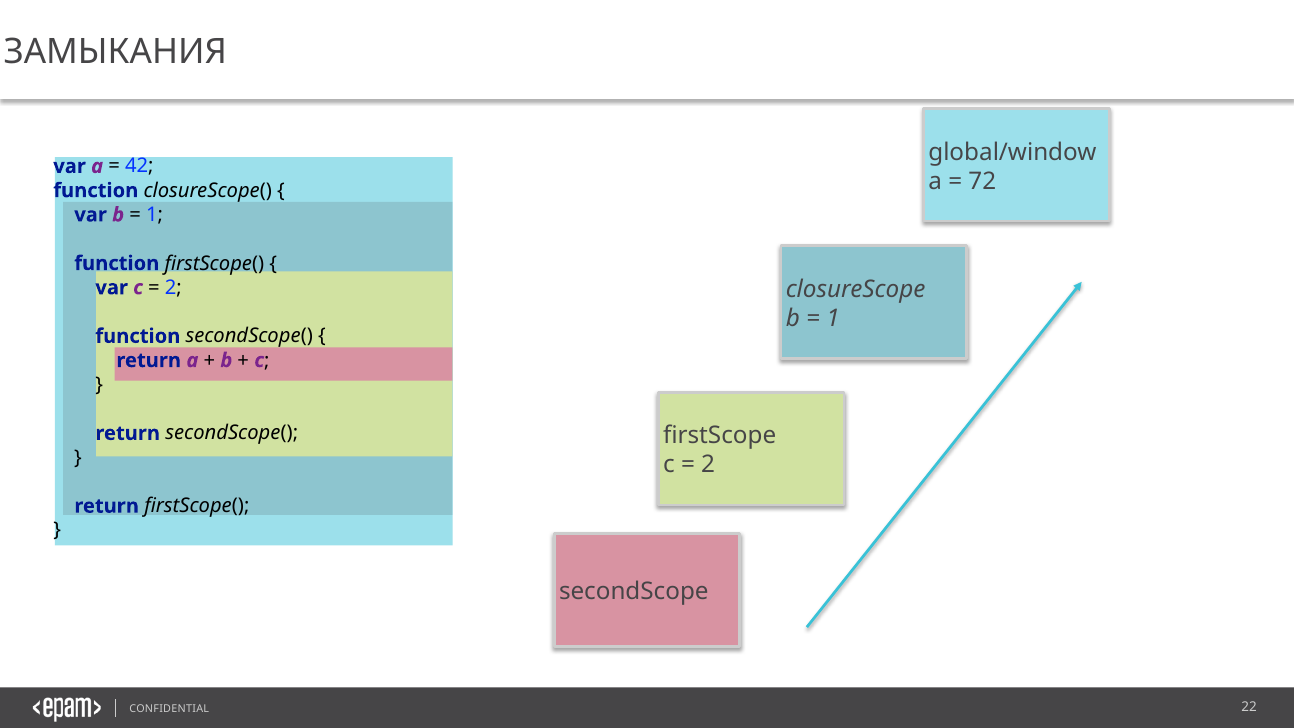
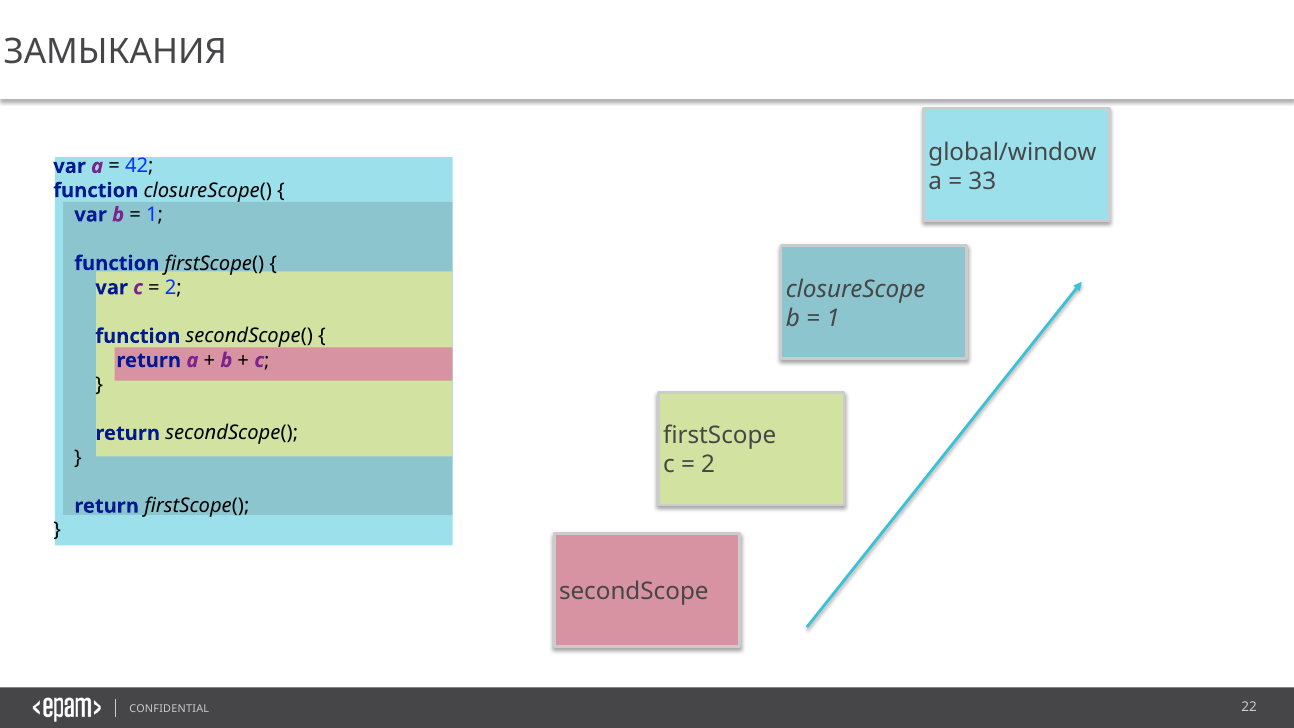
72: 72 -> 33
